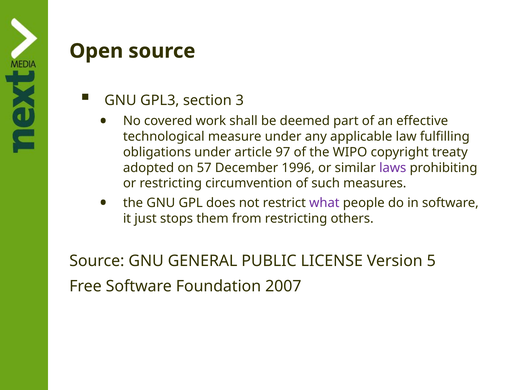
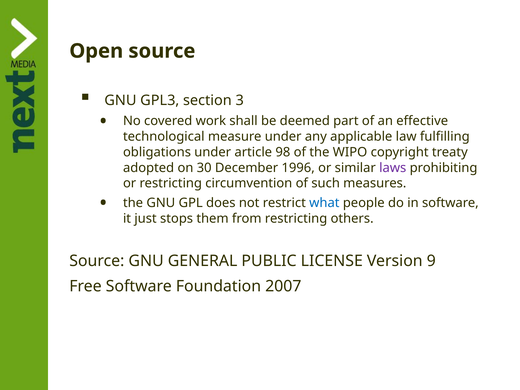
97: 97 -> 98
57: 57 -> 30
what colour: purple -> blue
5: 5 -> 9
